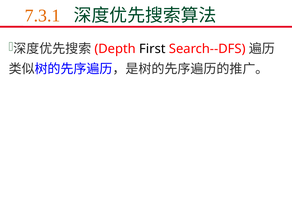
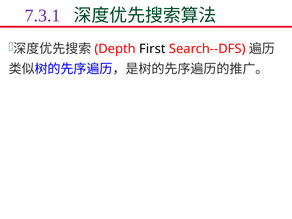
7.3.1 colour: orange -> purple
